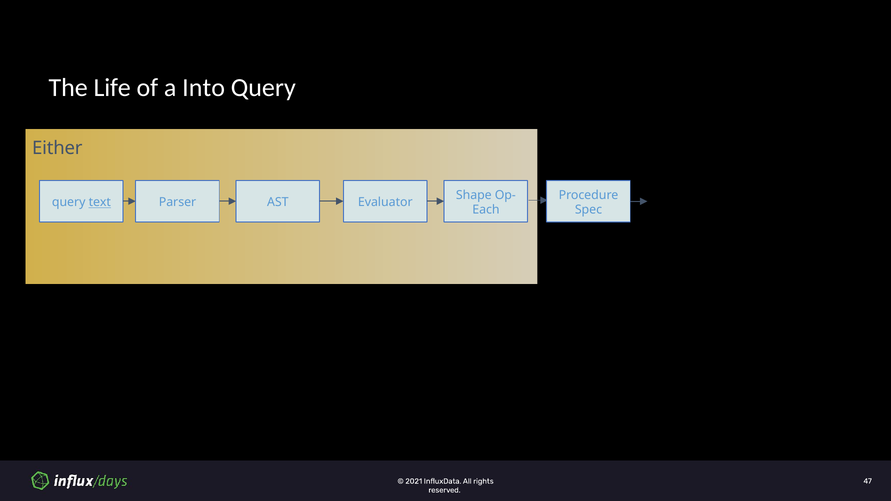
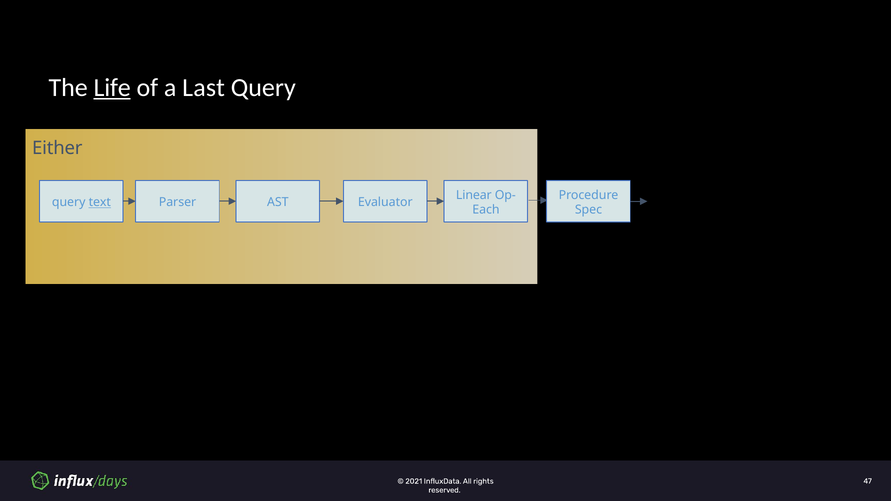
Life underline: none -> present
Into: Into -> Last
Shape: Shape -> Linear
